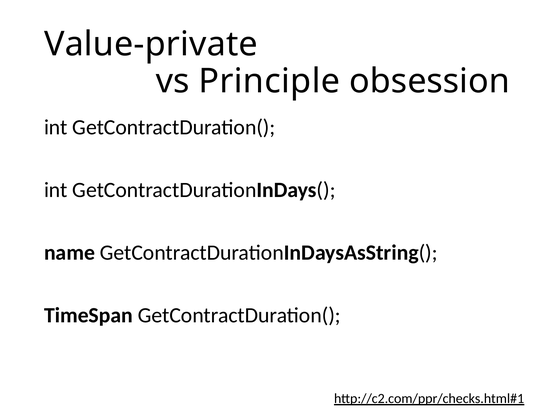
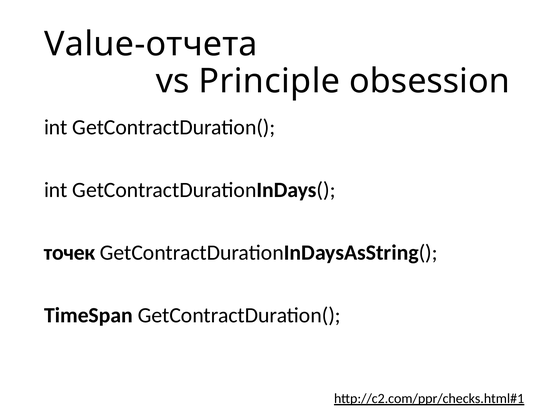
Value-private: Value-private -> Value-отчета
name: name -> точек
